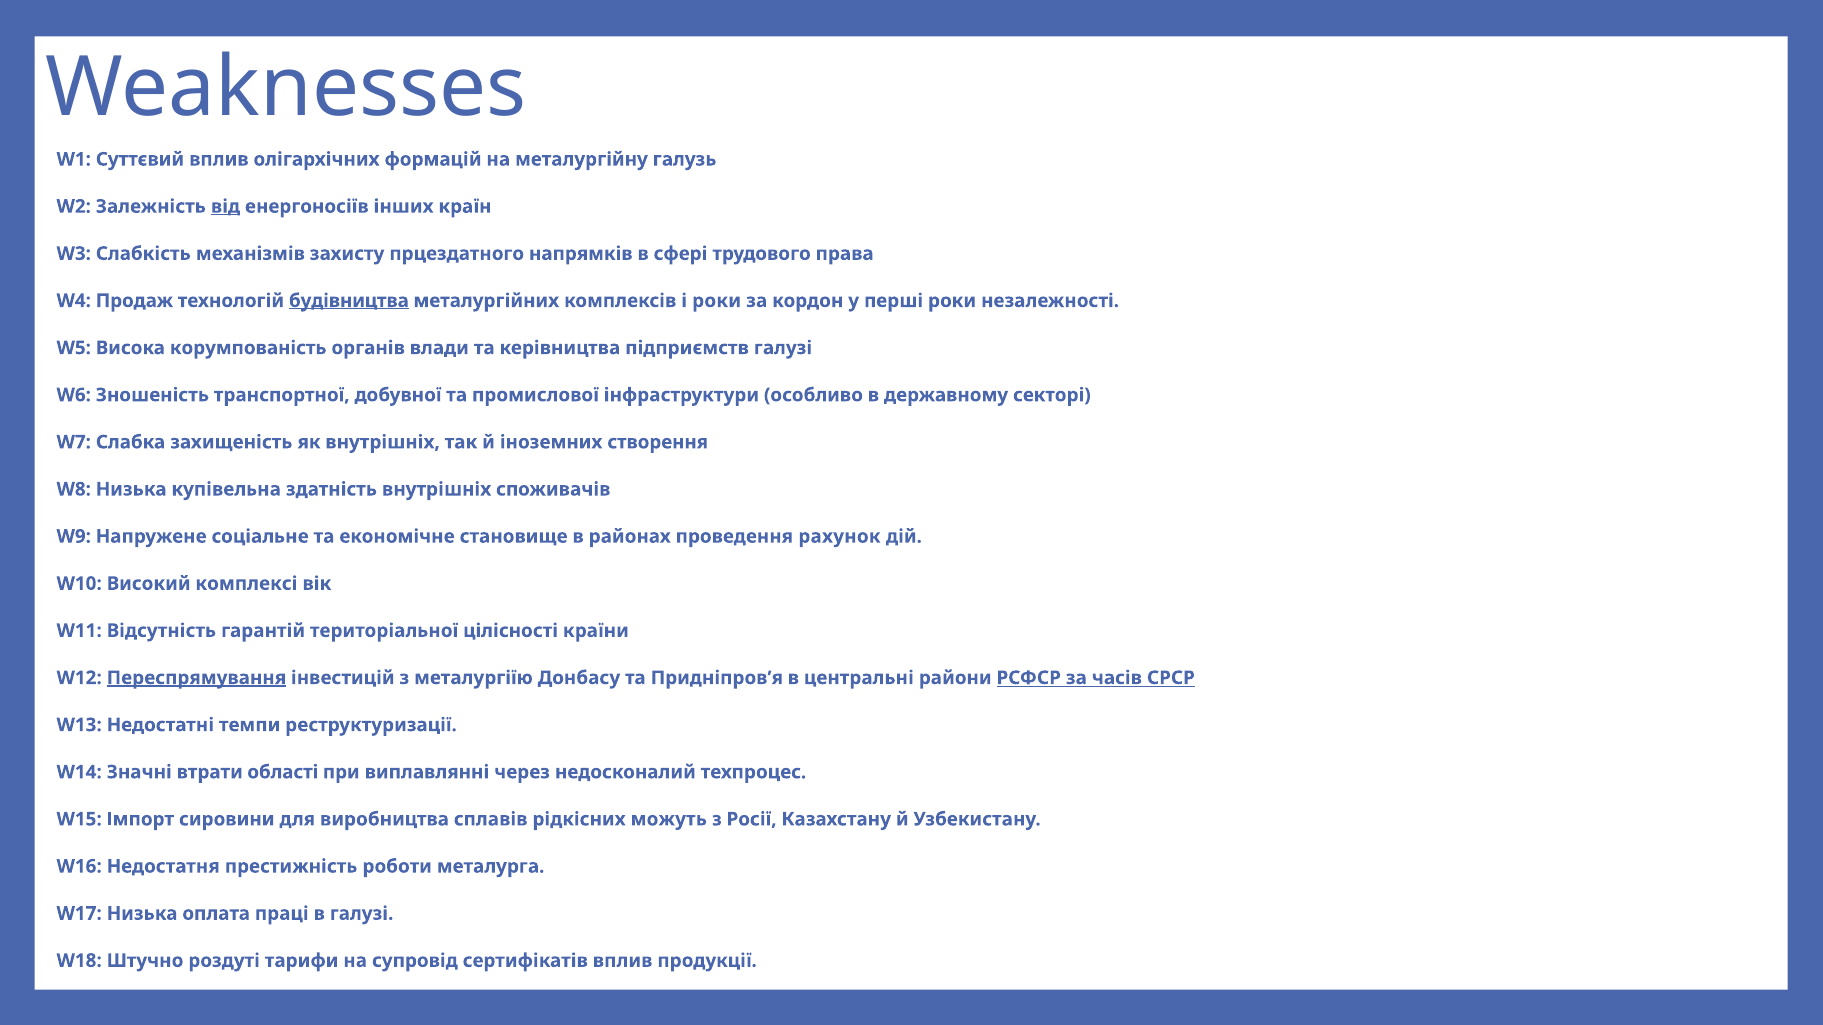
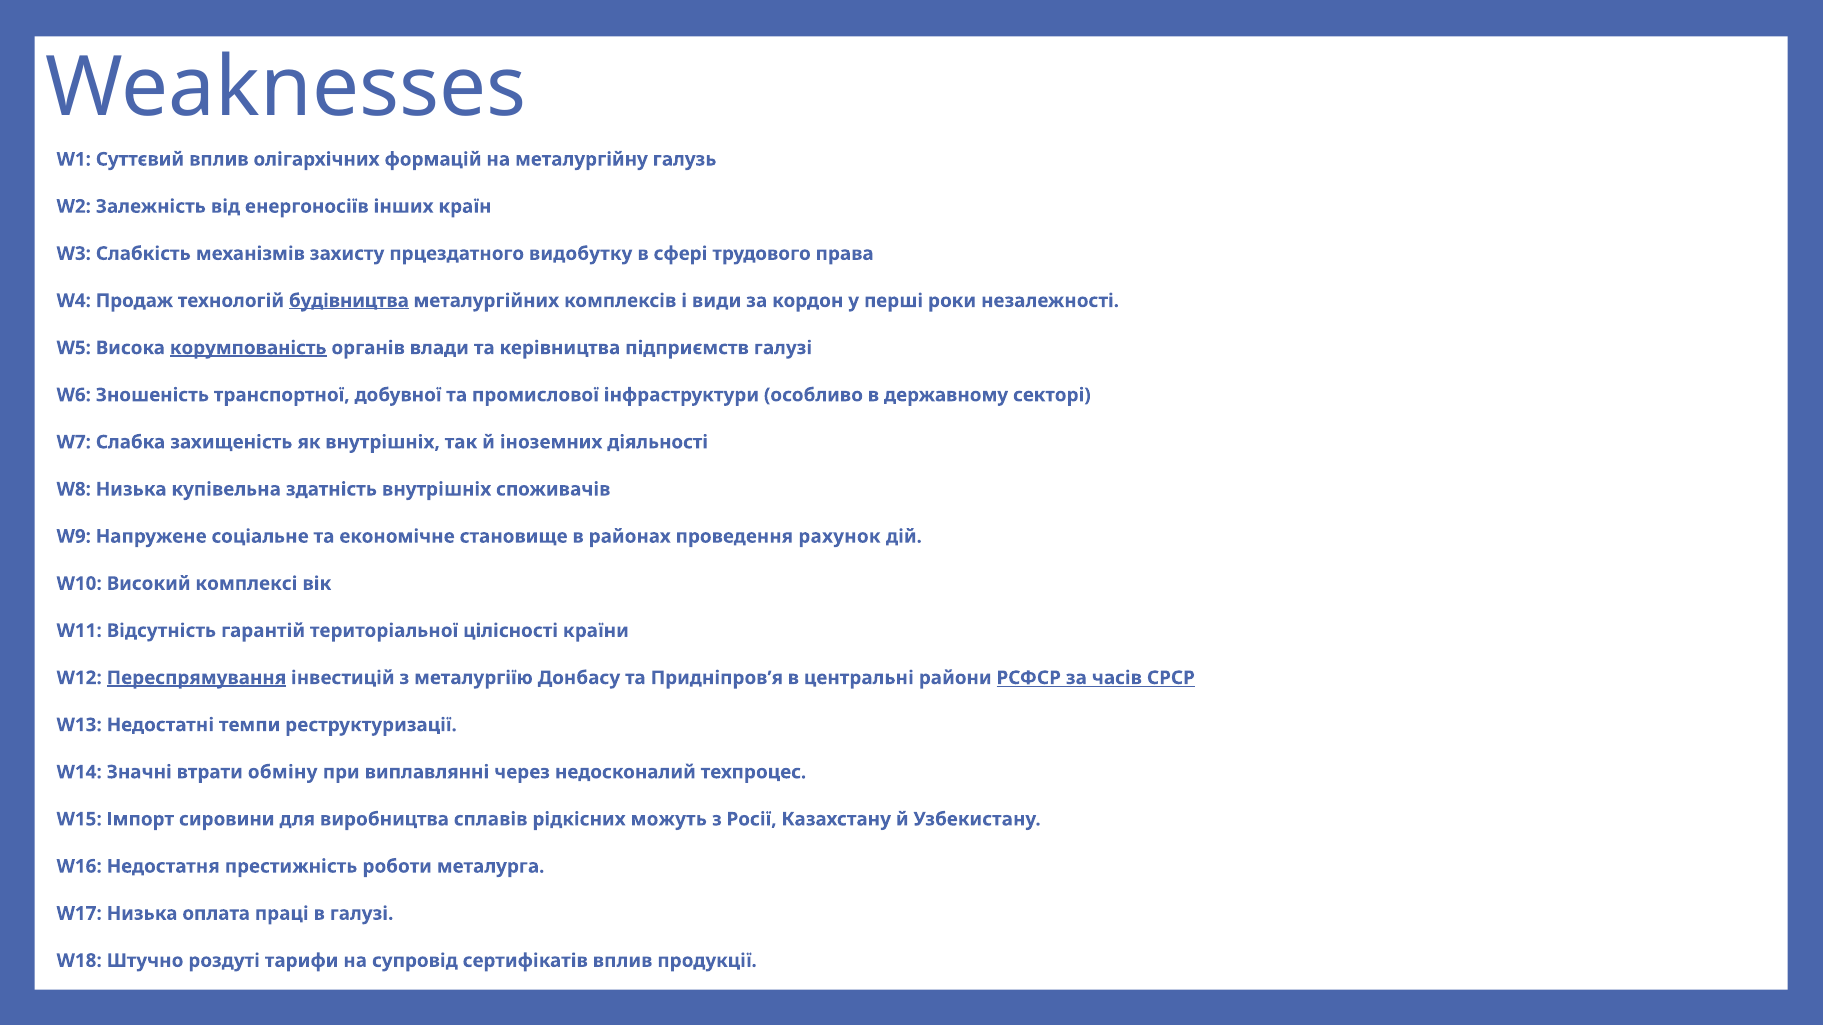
від underline: present -> none
напрямків: напрямків -> видобутку
і роки: роки -> види
корумпованість underline: none -> present
створення: створення -> діяльності
області: області -> обміну
